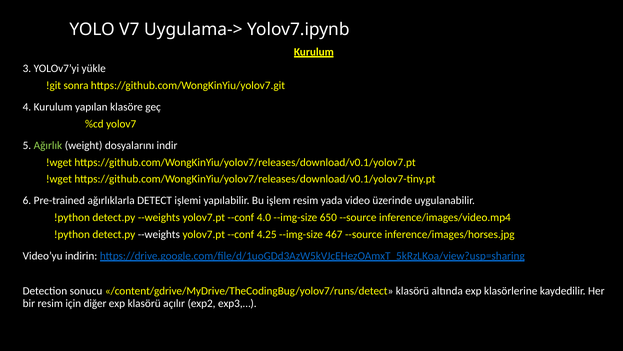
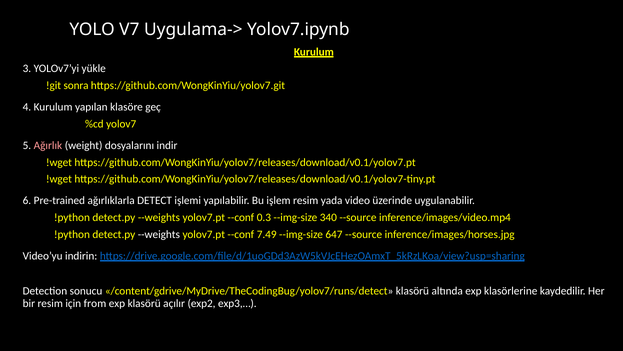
Ağırlık colour: light green -> pink
4.0: 4.0 -> 0.3
650: 650 -> 340
4.25: 4.25 -> 7.49
467: 467 -> 647
diğer: diğer -> from
